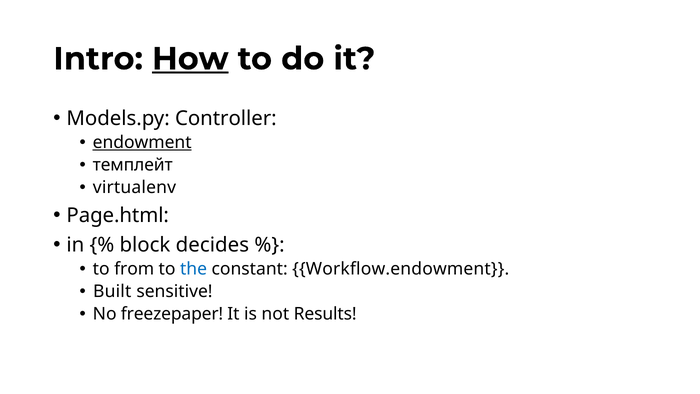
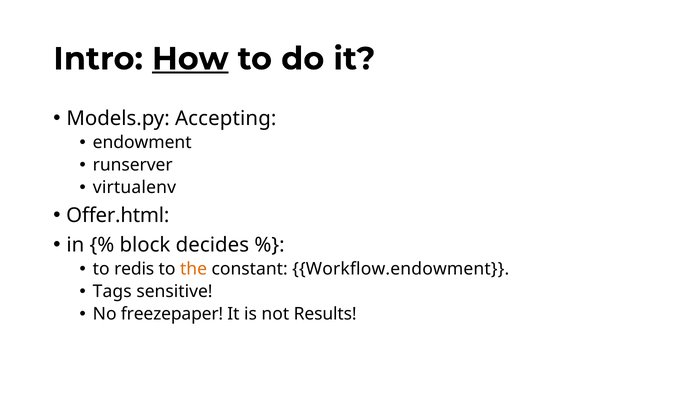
Controller: Controller -> Accepting
endowment underline: present -> none
темплейт: темплейт -> runserver
Page.html: Page.html -> Offer.html
from: from -> redis
the colour: blue -> orange
Built: Built -> Tags
